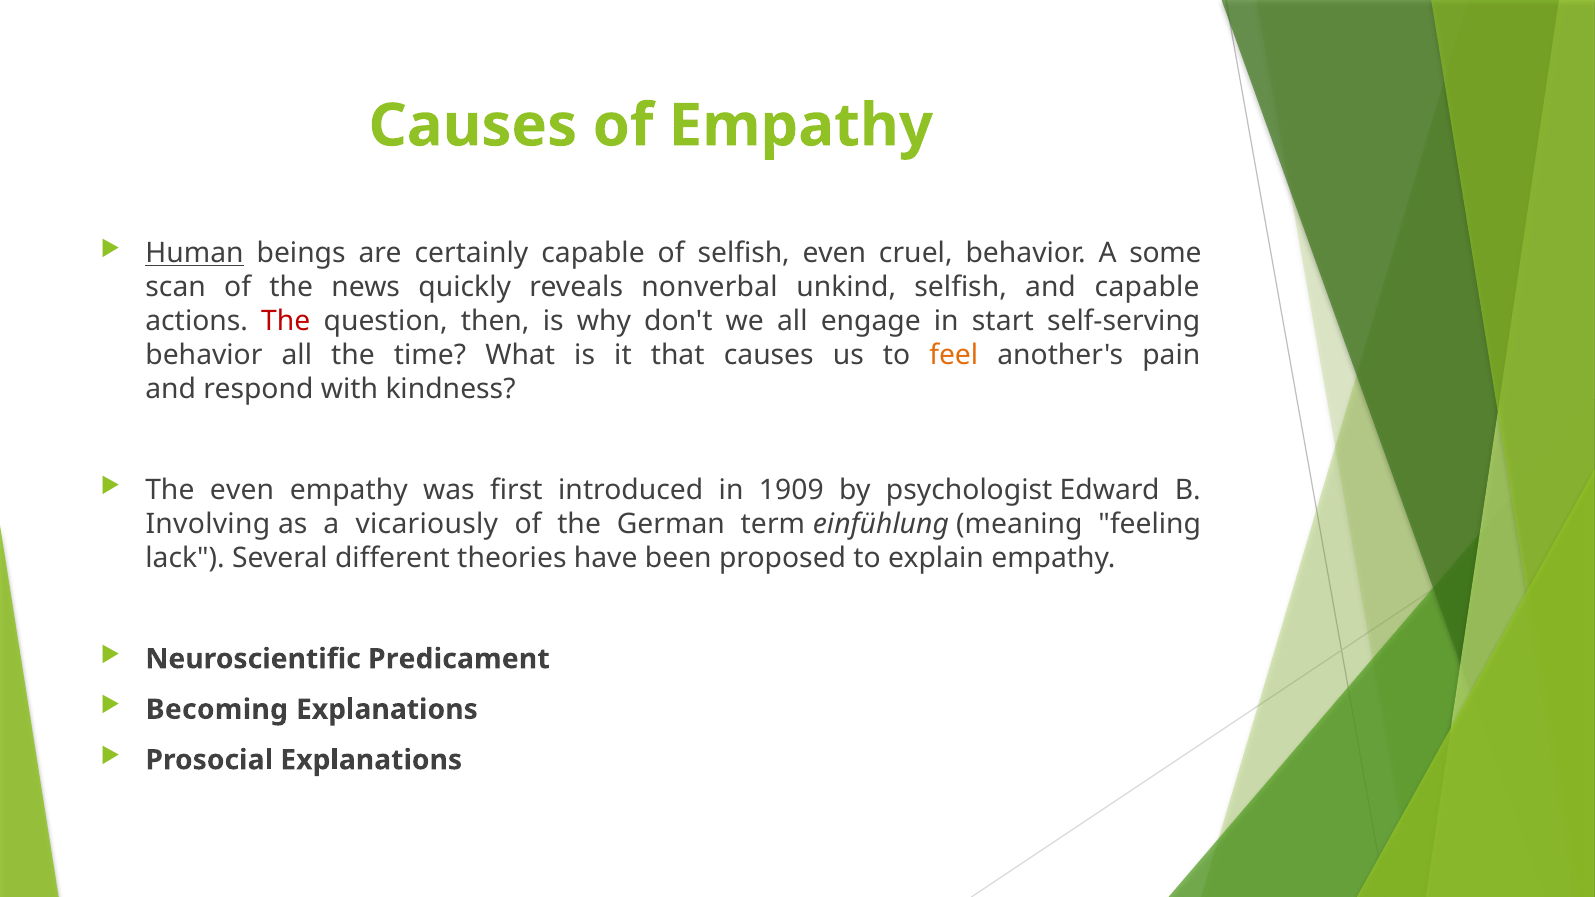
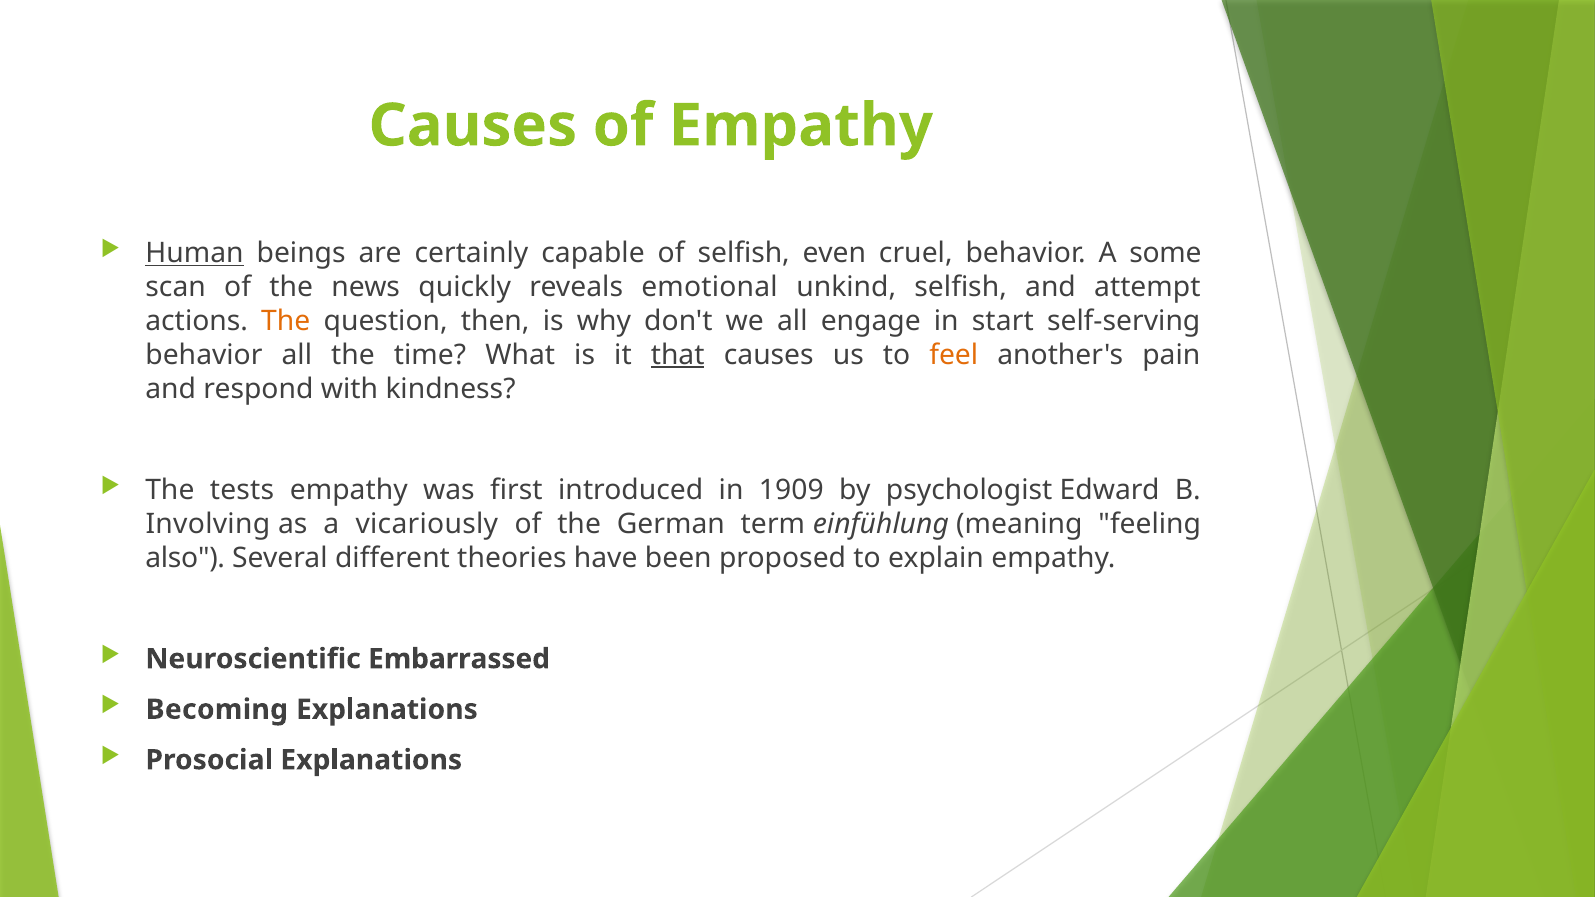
nonverbal: nonverbal -> emotional
and capable: capable -> attempt
The at (286, 321) colour: red -> orange
that underline: none -> present
The even: even -> tests
lack: lack -> also
Predicament: Predicament -> Embarrassed
